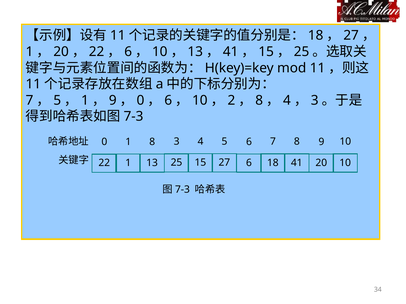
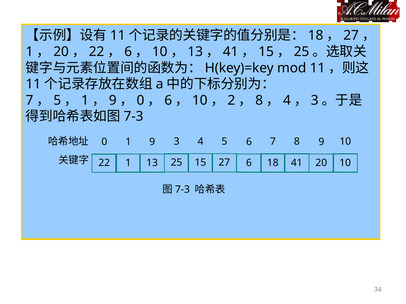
1 8: 8 -> 9
